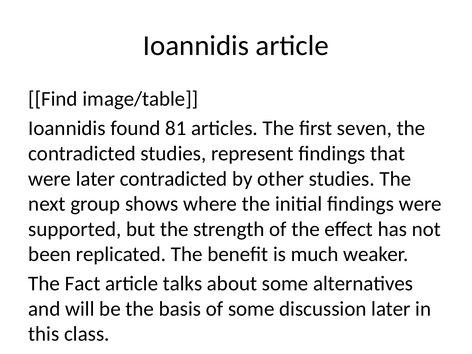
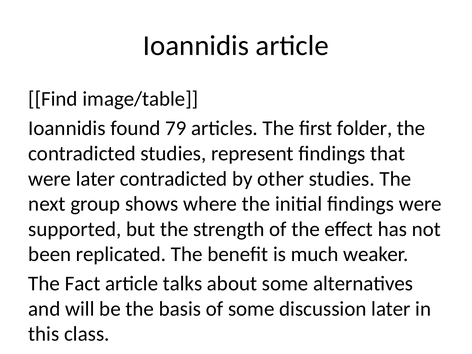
81: 81 -> 79
seven: seven -> folder
